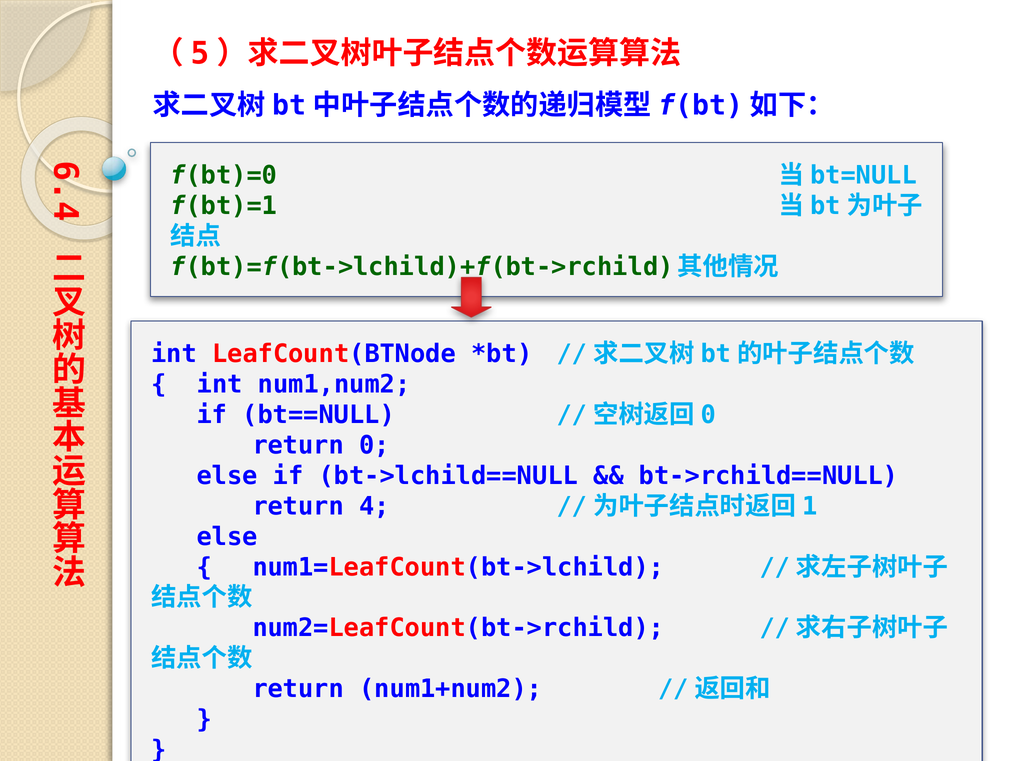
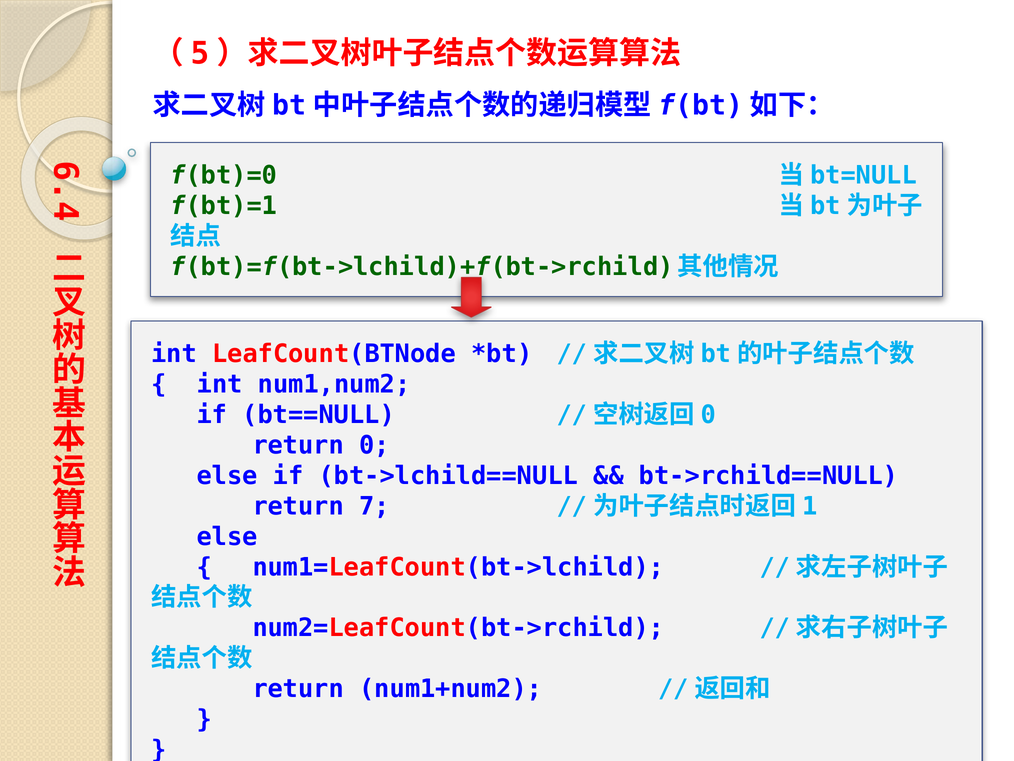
return 4: 4 -> 7
